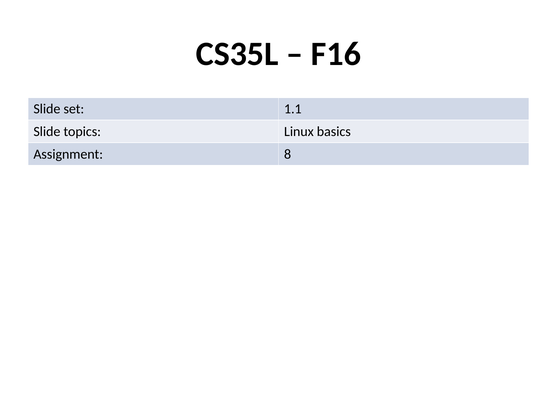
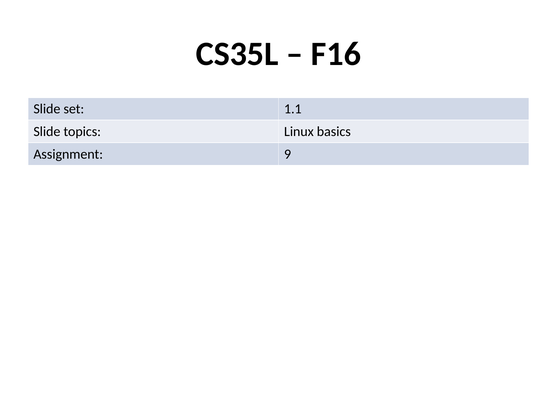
8: 8 -> 9
